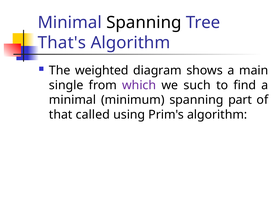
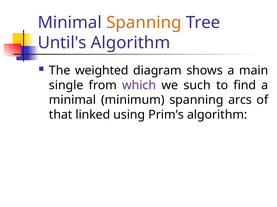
Spanning at (144, 23) colour: black -> orange
That's: That's -> Until's
part: part -> arcs
called: called -> linked
